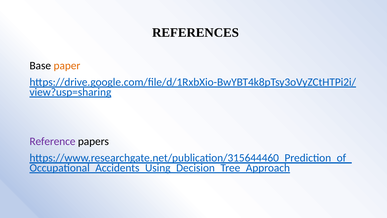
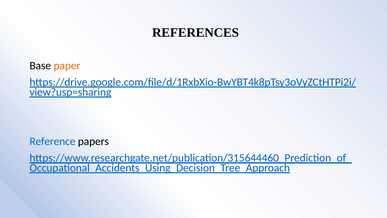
Reference colour: purple -> blue
